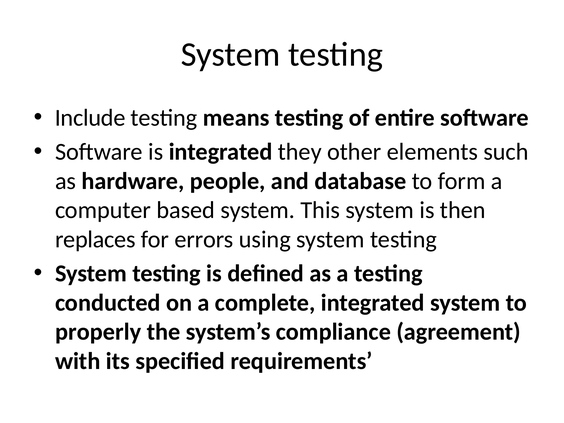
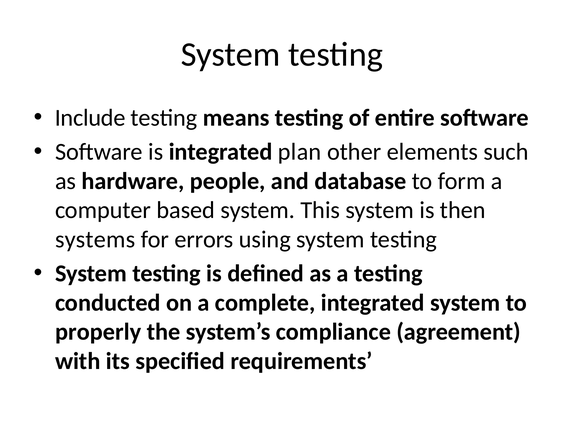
they: they -> plan
replaces: replaces -> systems
